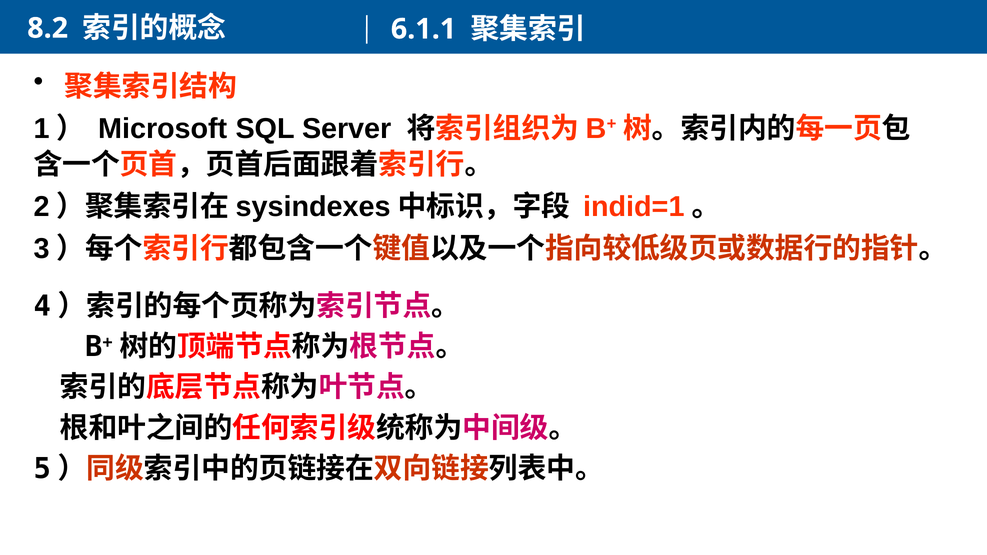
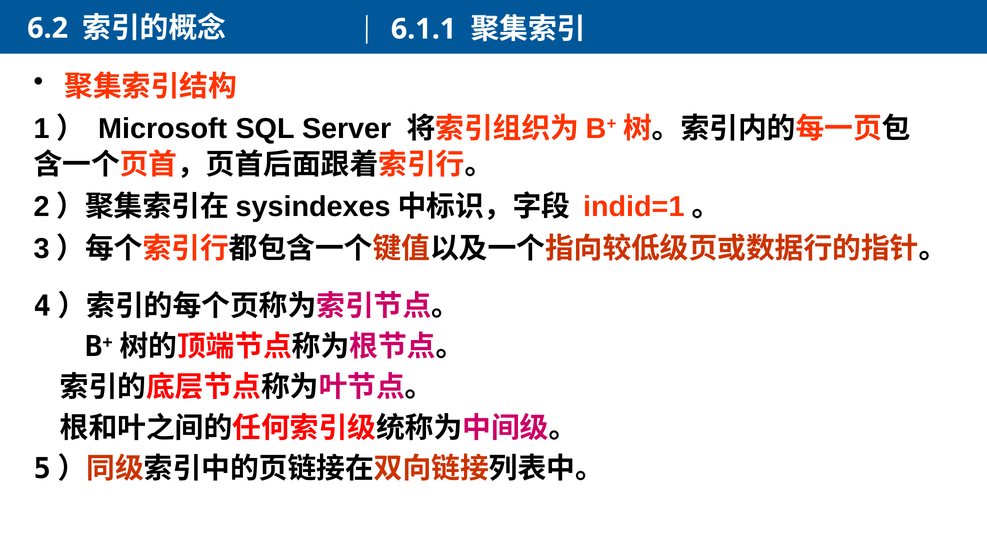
8.2: 8.2 -> 6.2
